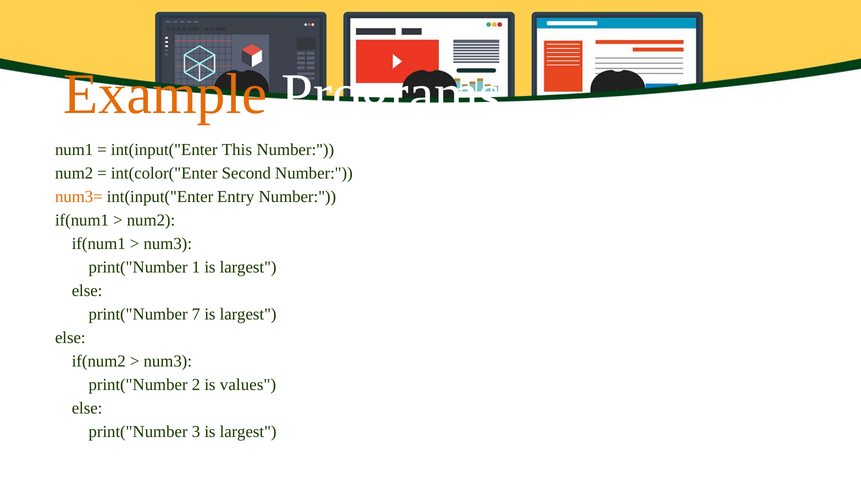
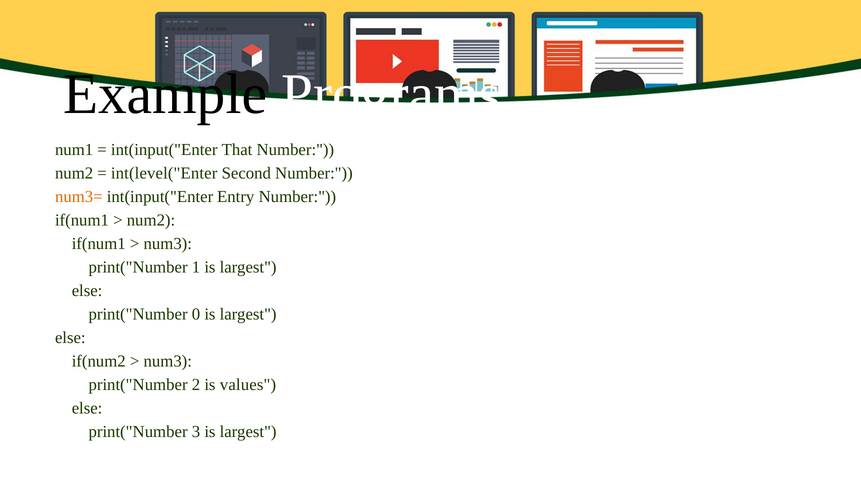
Example colour: orange -> black
This: This -> That
int(color("Enter: int(color("Enter -> int(level("Enter
7: 7 -> 0
